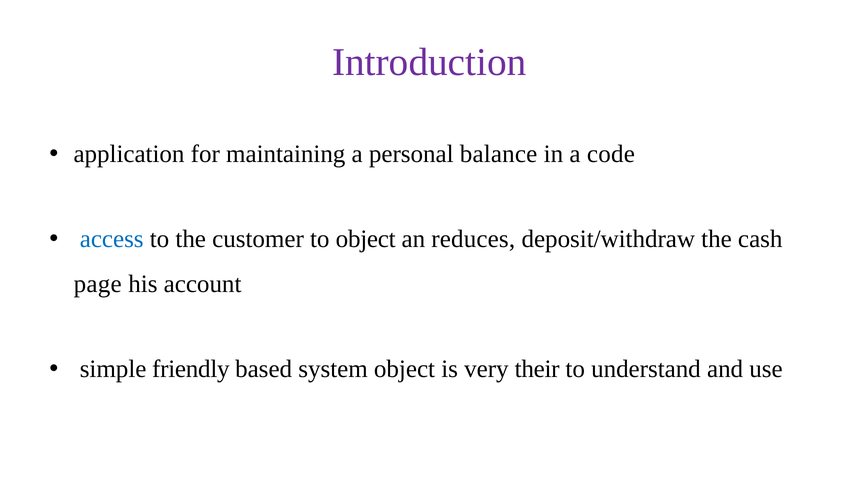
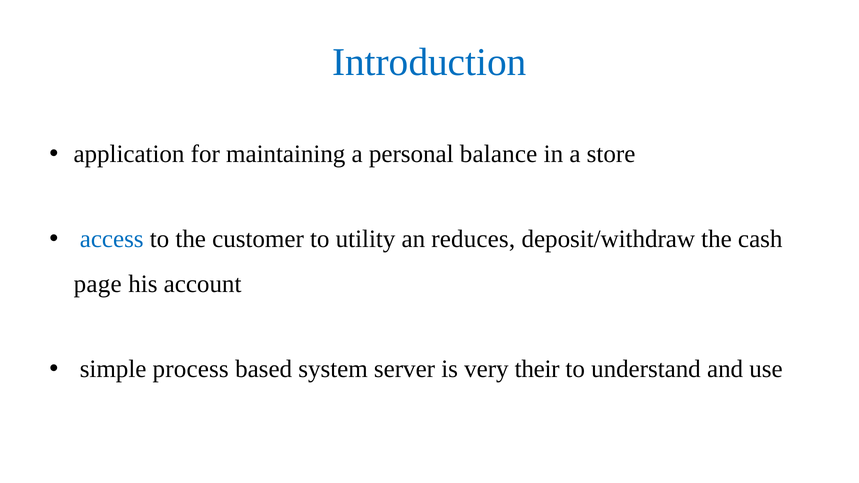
Introduction colour: purple -> blue
code: code -> store
to object: object -> utility
friendly: friendly -> process
system object: object -> server
